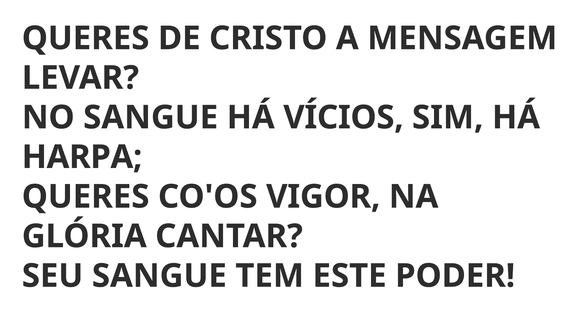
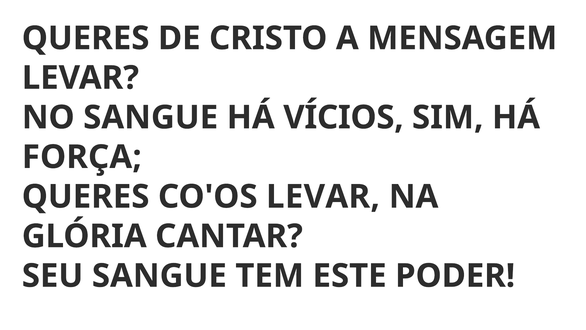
HARPA: HARPA -> FORÇA
CO'OS VIGOR: VIGOR -> LEVAR
